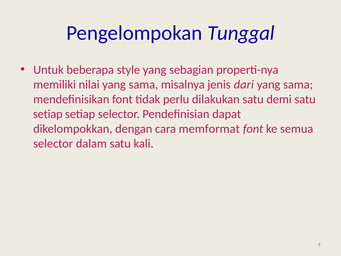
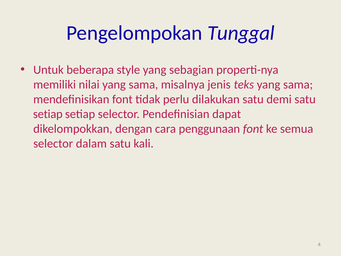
dari: dari -> teks
memformat: memformat -> penggunaan
